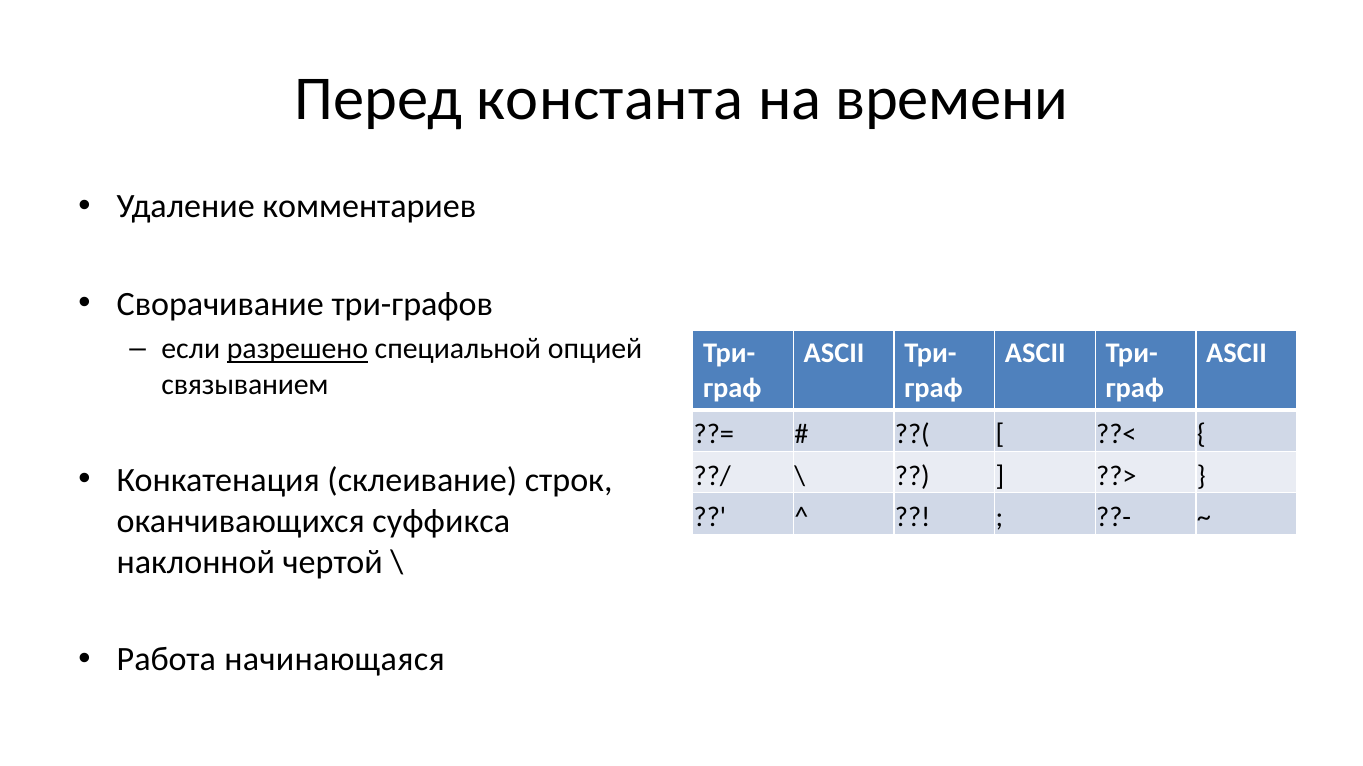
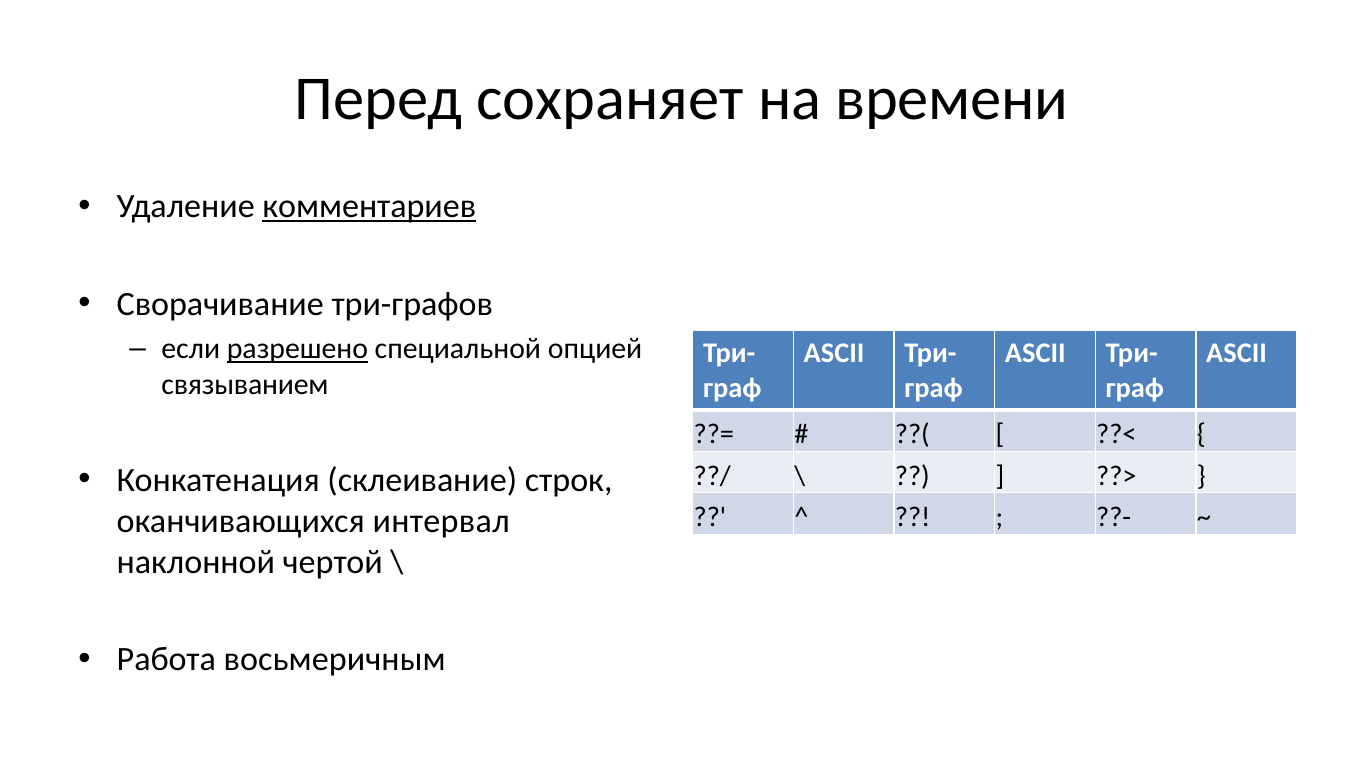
константа: константа -> сохраняет
комментариев underline: none -> present
суффикса: суффикса -> интервал
начинающаяся: начинающаяся -> восьмеричным
